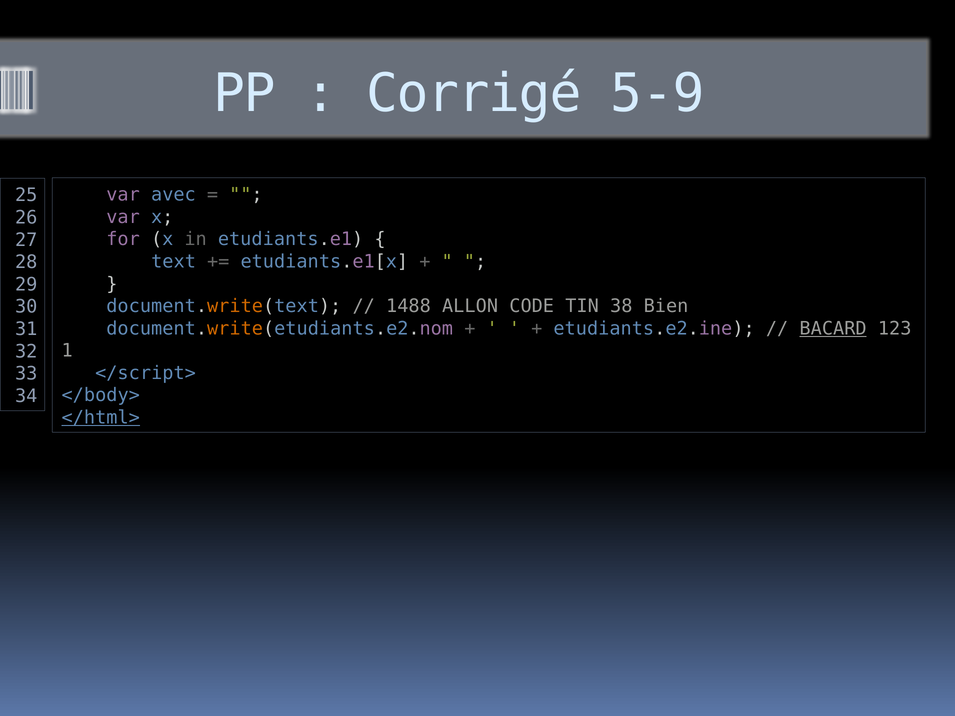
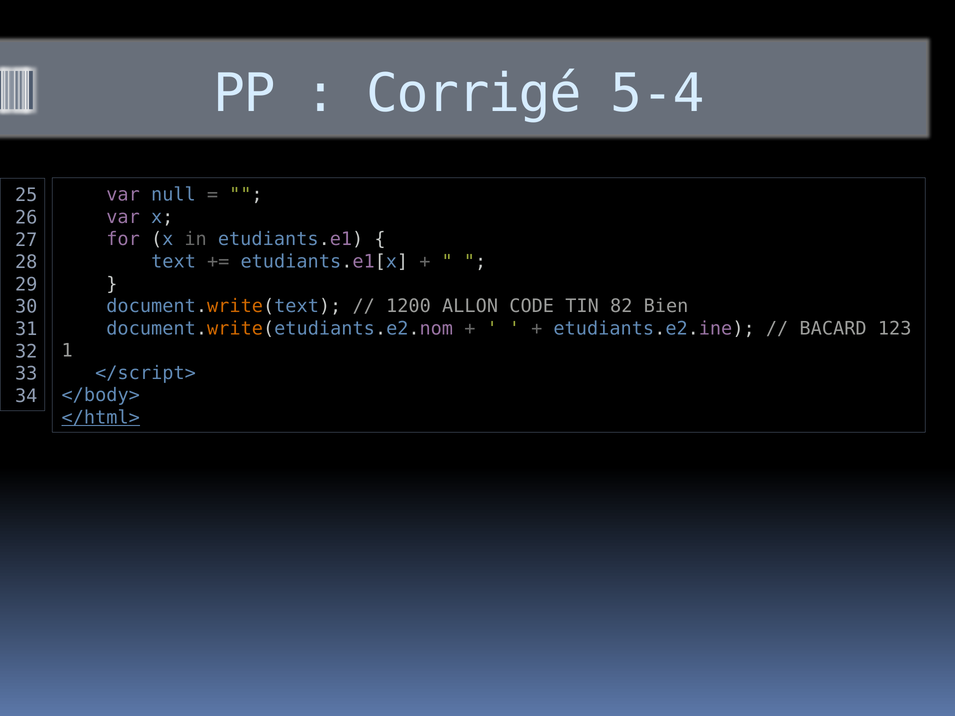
5-9: 5-9 -> 5-4
avec: avec -> null
1488: 1488 -> 1200
38: 38 -> 82
BACARD underline: present -> none
